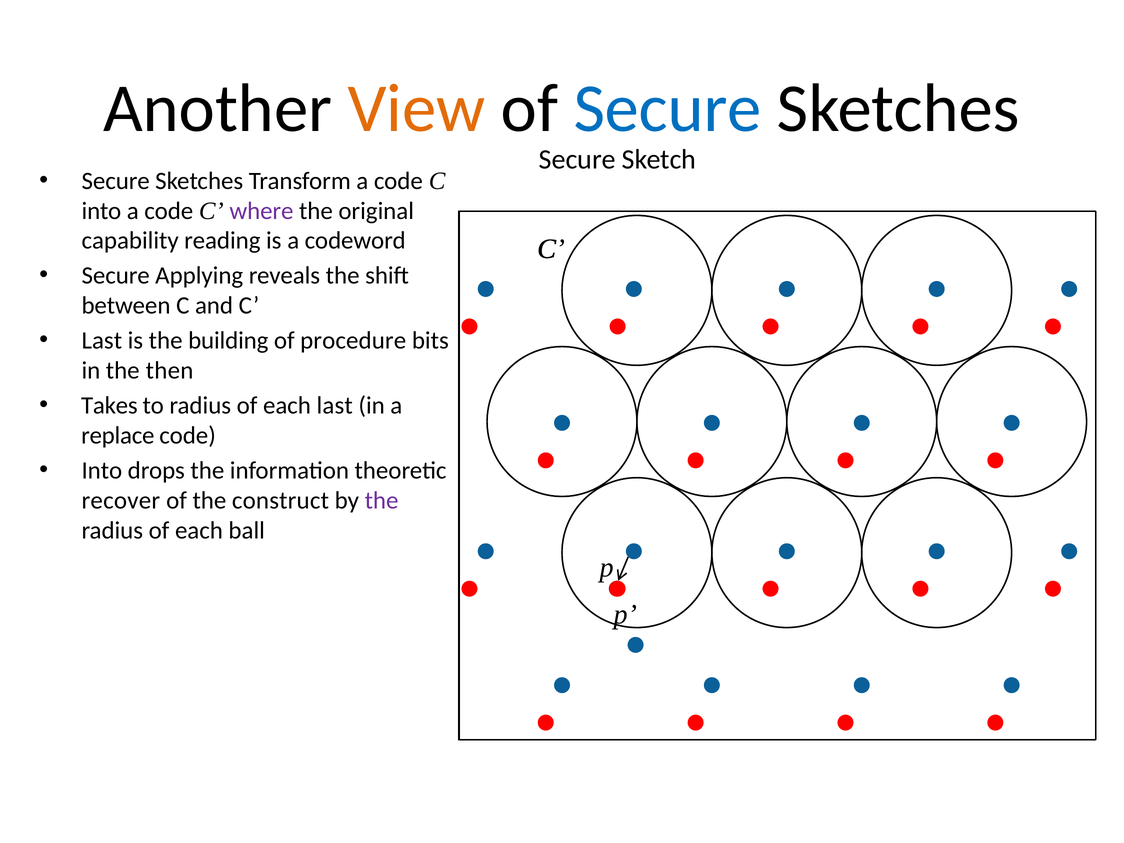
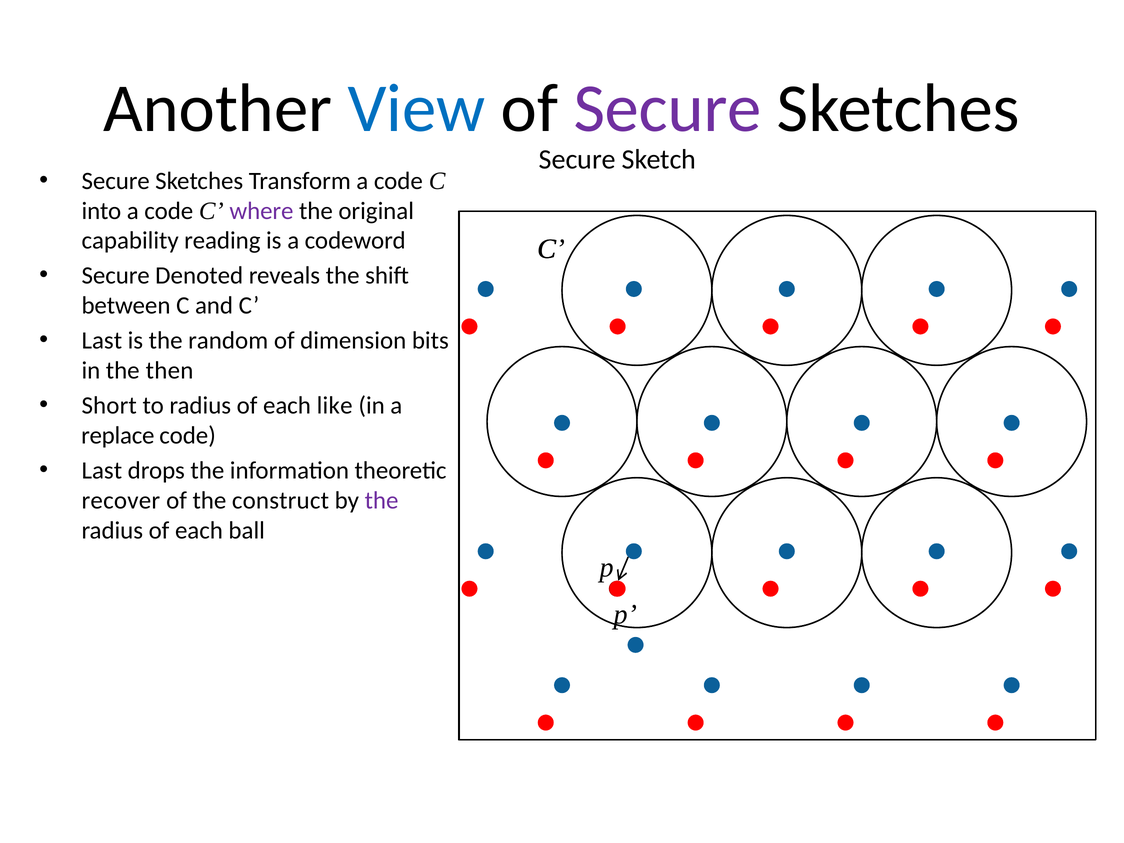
View colour: orange -> blue
Secure at (668, 109) colour: blue -> purple
Applying: Applying -> Denoted
building: building -> random
procedure: procedure -> dimension
Takes: Takes -> Short
each last: last -> like
Into at (102, 470): Into -> Last
